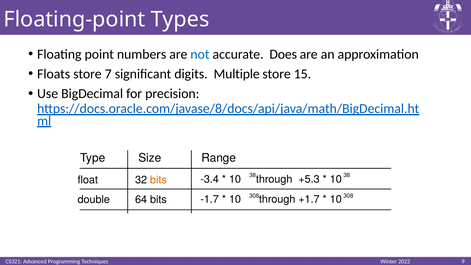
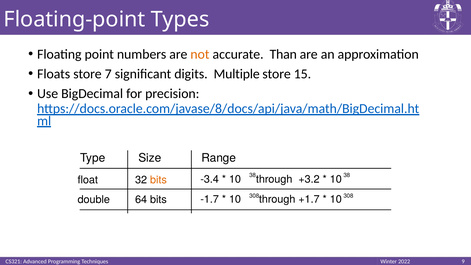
not colour: blue -> orange
Does: Does -> Than
+5.3: +5.3 -> +3.2
